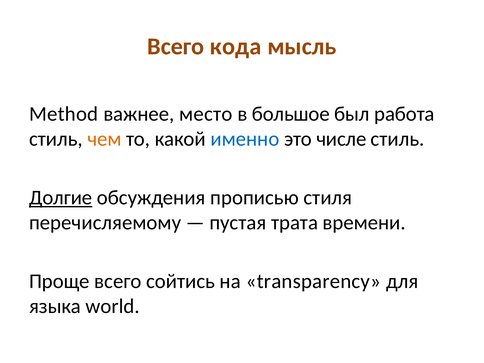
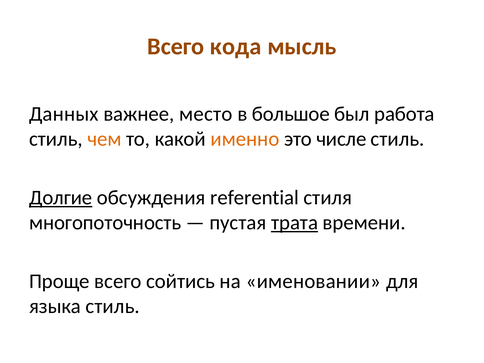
Method: Method -> Данных
именно colour: blue -> orange
прописью: прописью -> referential
перечисляемому: перечисляемому -> многопоточность
трата underline: none -> present
transparency: transparency -> именовании
языка world: world -> стиль
